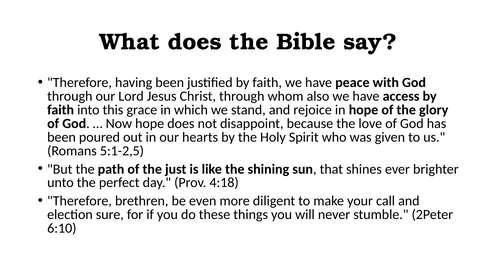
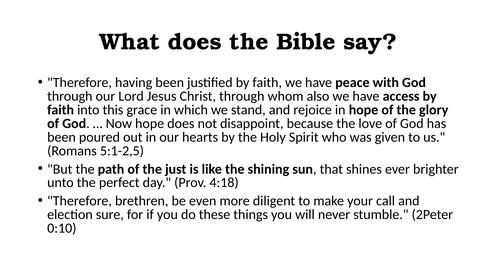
6:10: 6:10 -> 0:10
